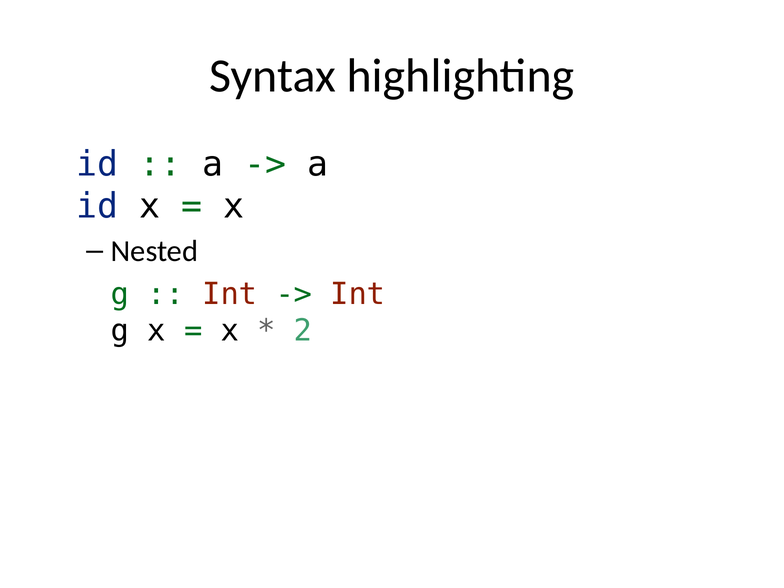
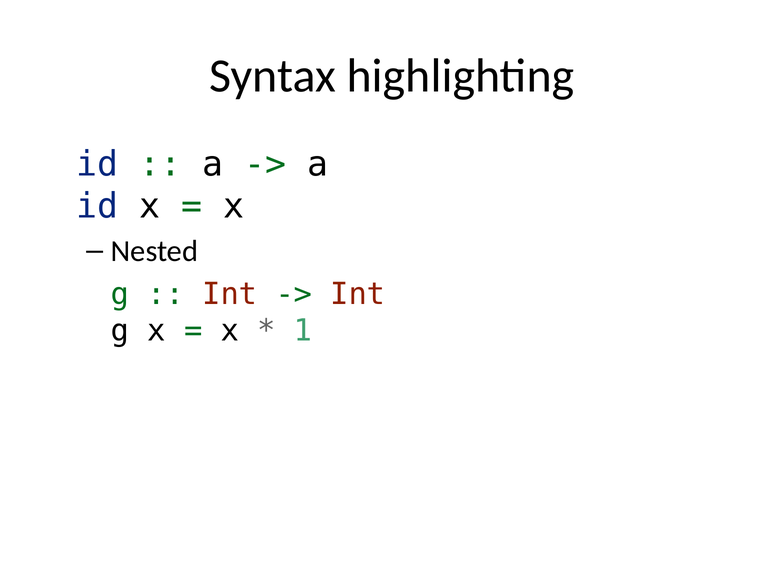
2: 2 -> 1
